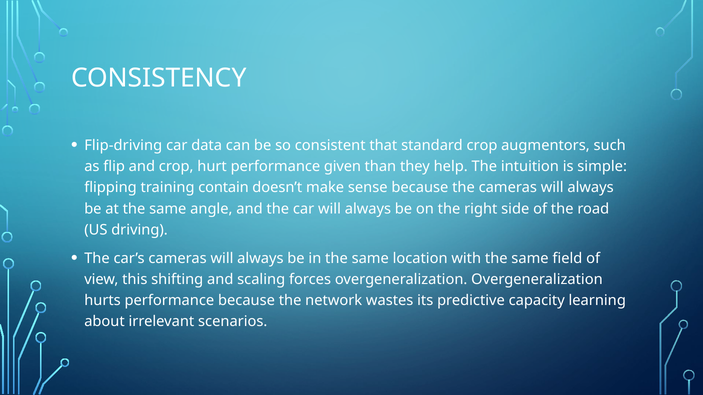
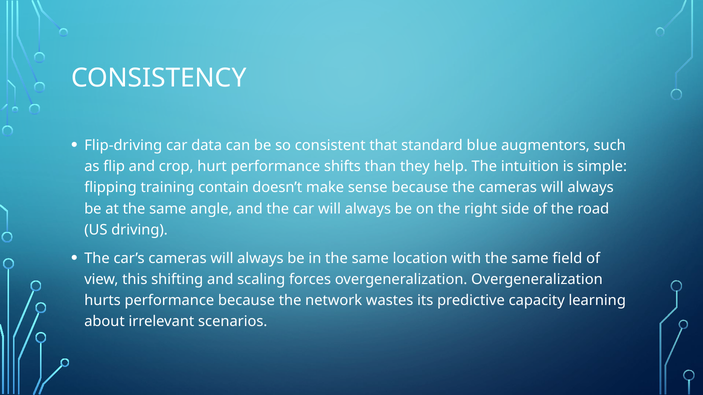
standard crop: crop -> blue
given: given -> shifts
